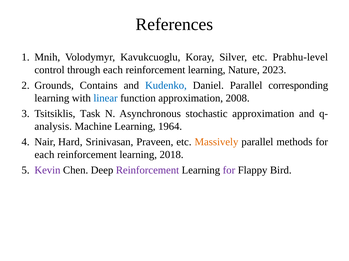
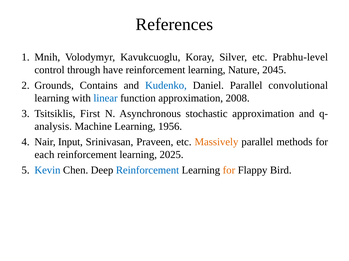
through each: each -> have
2023: 2023 -> 2045
corresponding: corresponding -> convolutional
Task: Task -> First
1964: 1964 -> 1956
Hard: Hard -> Input
2018: 2018 -> 2025
Kevin colour: purple -> blue
Reinforcement at (148, 170) colour: purple -> blue
for at (229, 170) colour: purple -> orange
